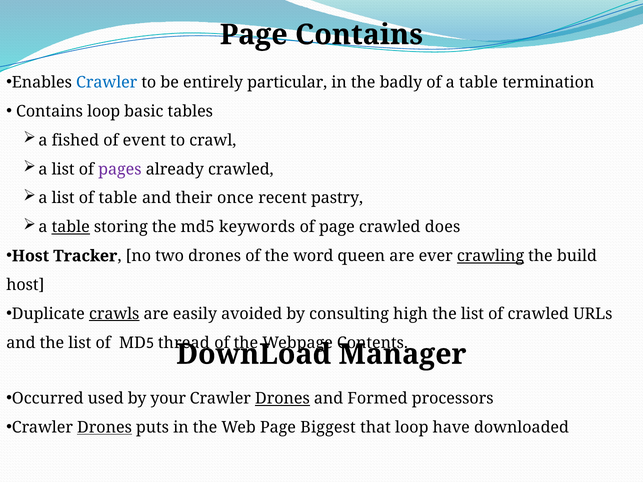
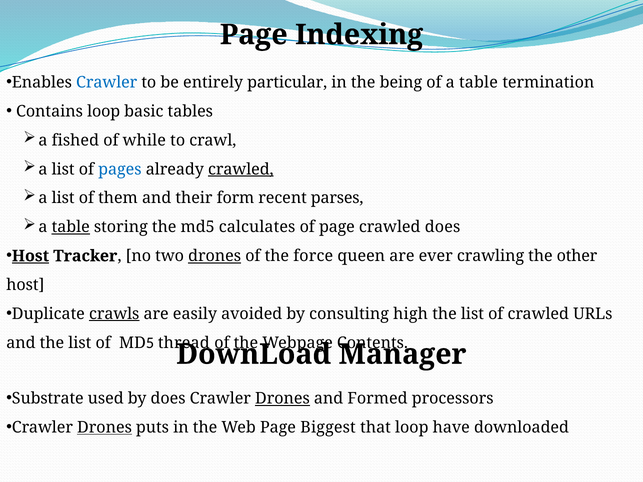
Page Contains: Contains -> Indexing
badly: badly -> being
event: event -> while
pages colour: purple -> blue
crawled at (241, 169) underline: none -> present
of table: table -> them
once: once -> form
pastry: pastry -> parses
keywords: keywords -> calculates
Host at (30, 256) underline: none -> present
drones at (215, 256) underline: none -> present
word: word -> force
crawling underline: present -> none
build: build -> other
Occurred: Occurred -> Substrate
by your: your -> does
